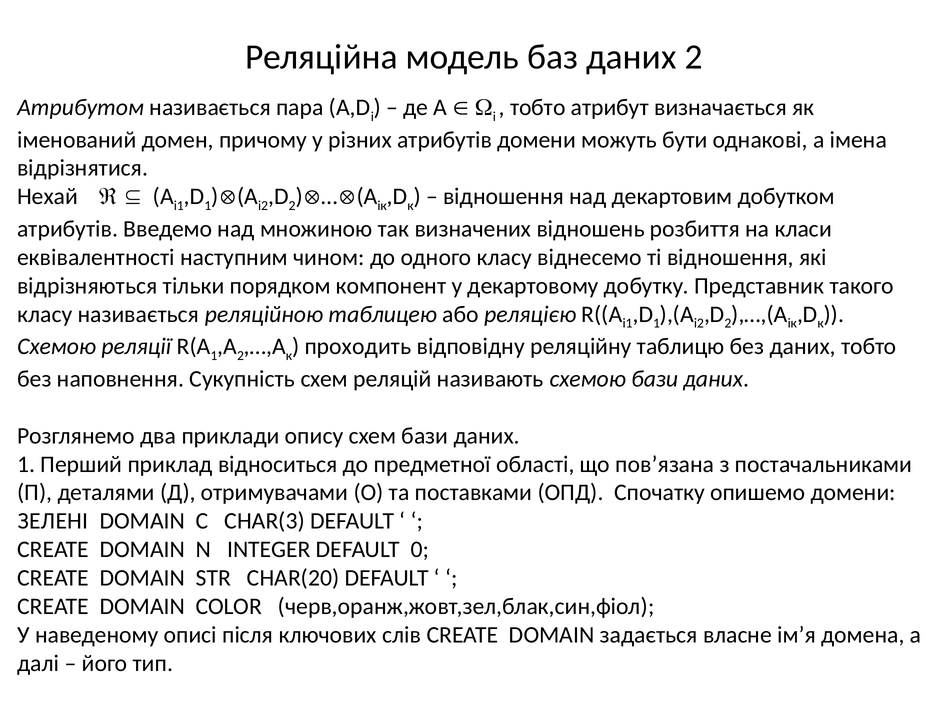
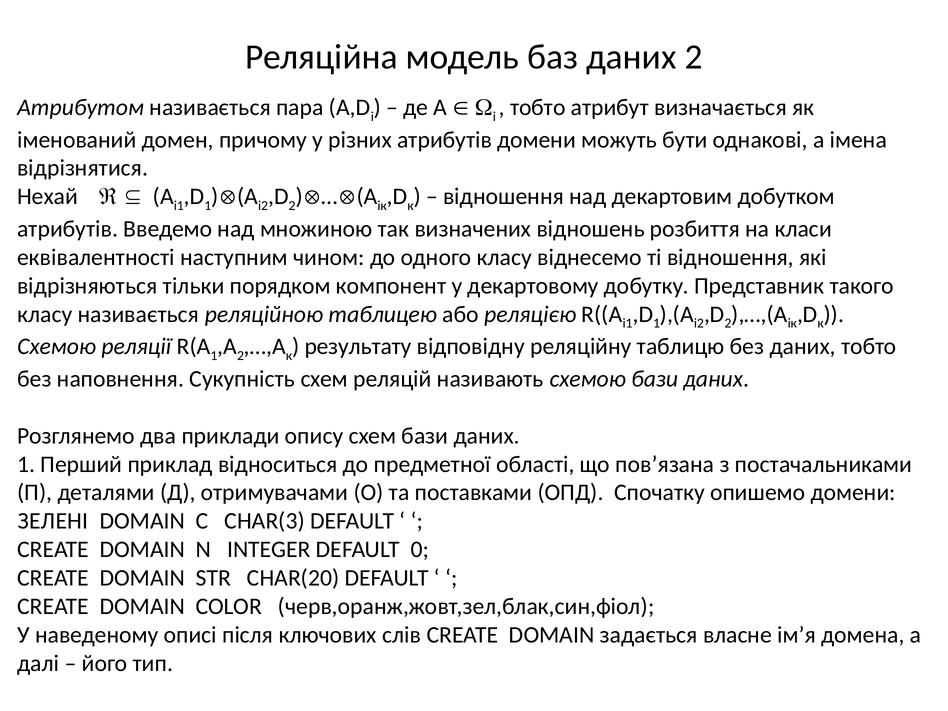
проходить: проходить -> результату
